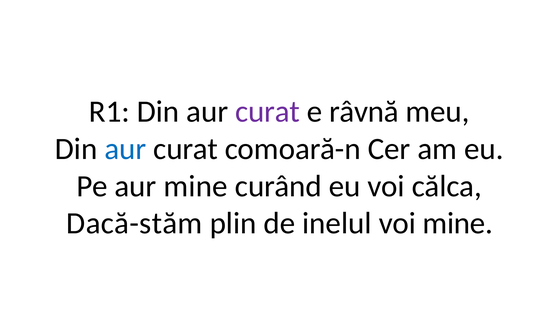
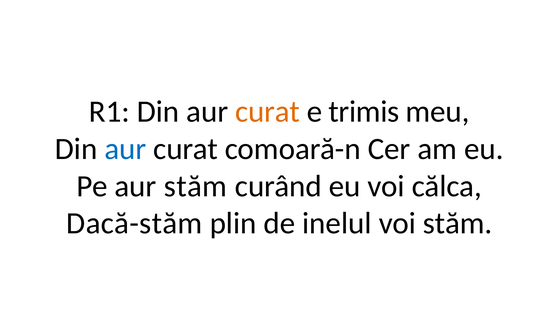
curat at (268, 112) colour: purple -> orange
râvnă: râvnă -> trimis
aur mine: mine -> stăm
voi mine: mine -> stăm
